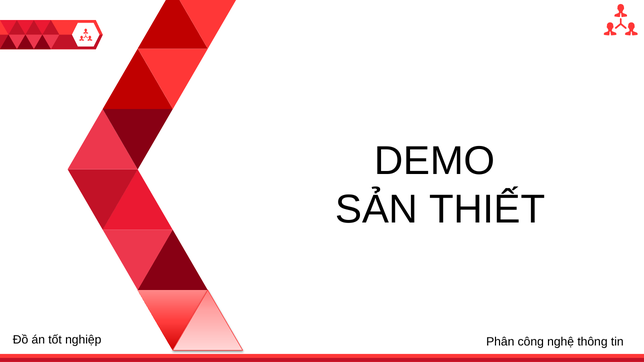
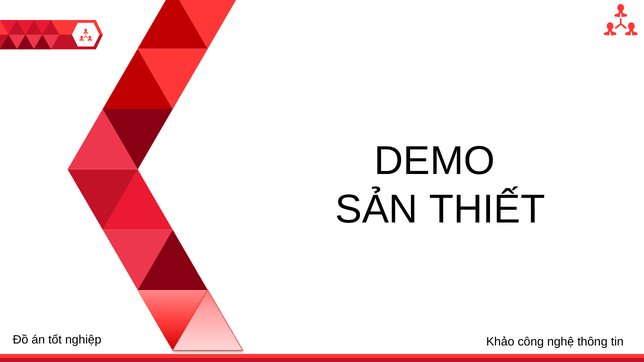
Phân: Phân -> Khảo
